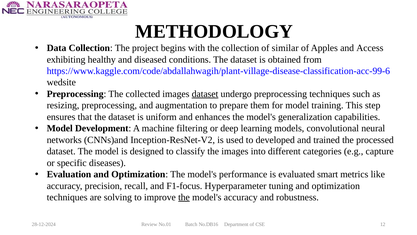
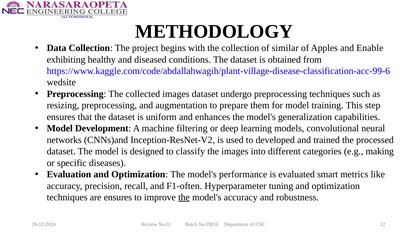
Access: Access -> Enable
dataset at (205, 94) underline: present -> none
capture: capture -> making
F1-focus: F1-focus -> F1-often
are solving: solving -> ensures
